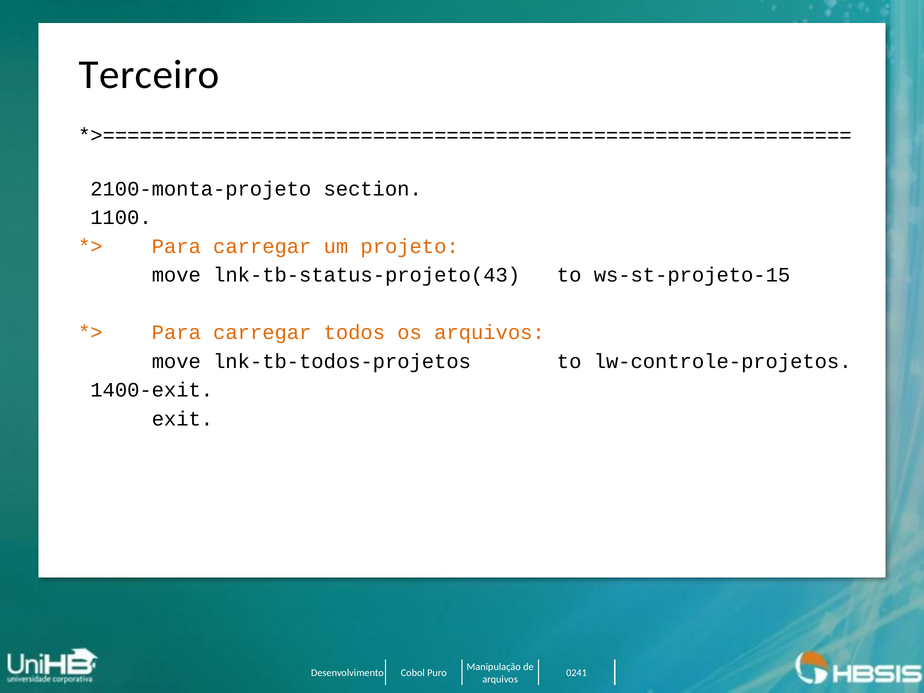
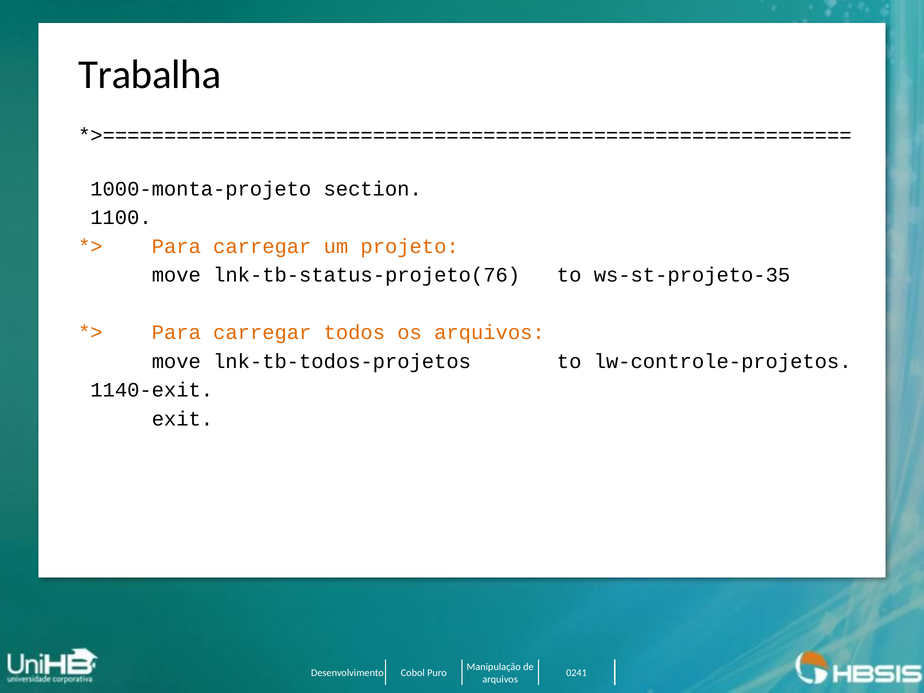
Terceiro: Terceiro -> Trabalha
2100-monta-projeto: 2100-monta-projeto -> 1000-monta-projeto
lnk-tb-status-projeto(43: lnk-tb-status-projeto(43 -> lnk-tb-status-projeto(76
ws-st-projeto-15: ws-st-projeto-15 -> ws-st-projeto-35
1400-exit: 1400-exit -> 1140-exit
